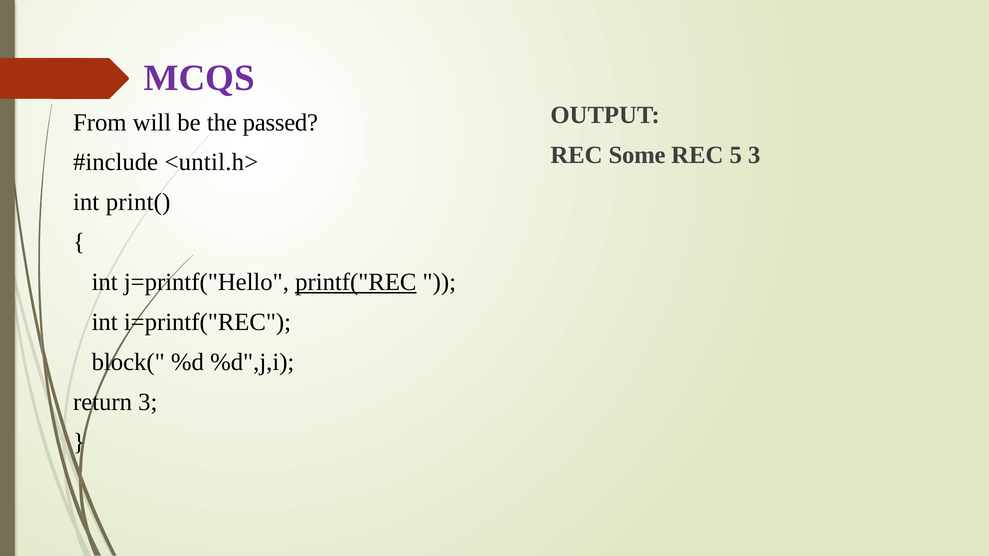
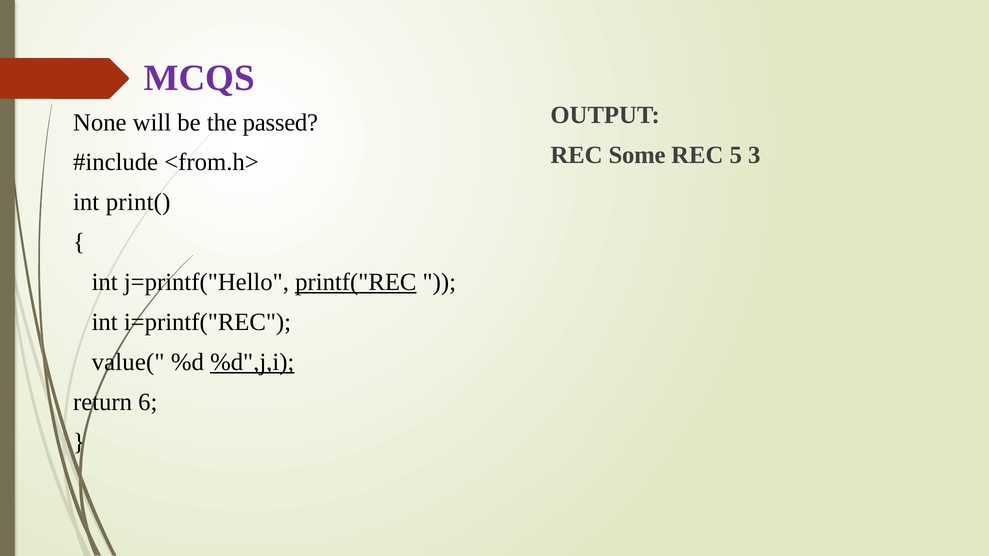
From: From -> None
<until.h>: <until.h> -> <from.h>
block(: block( -> value(
%d",j,i underline: none -> present
return 3: 3 -> 6
